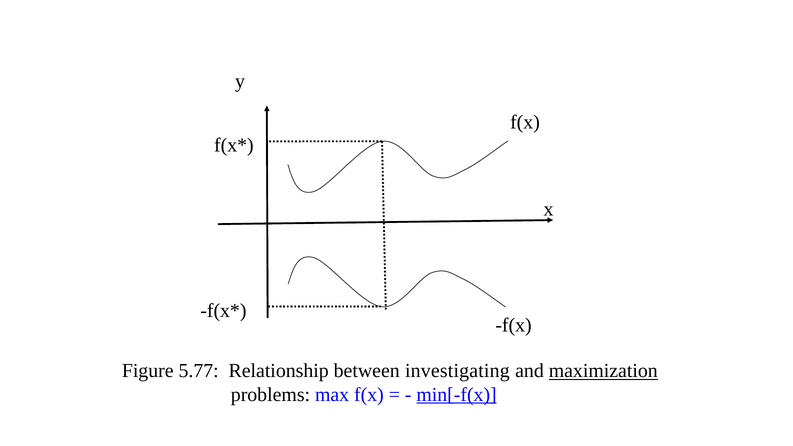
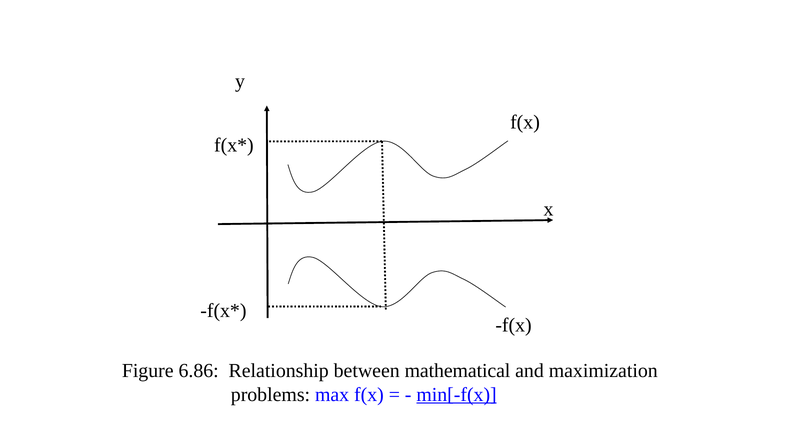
5.77: 5.77 -> 6.86
investigating: investigating -> mathematical
maximization underline: present -> none
